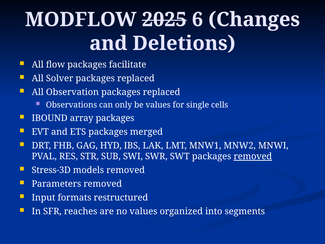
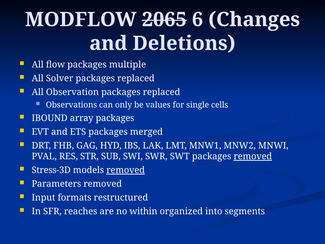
2025: 2025 -> 2065
facilitate: facilitate -> multiple
removed at (126, 170) underline: none -> present
no values: values -> within
